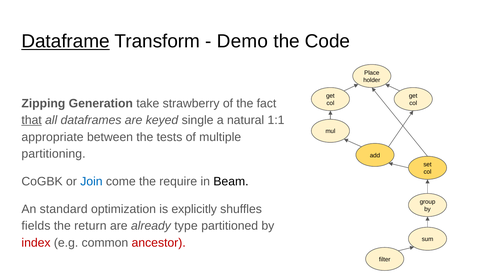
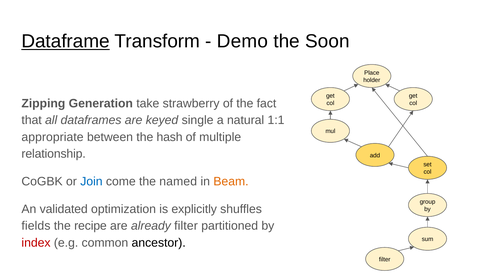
Code: Code -> Soon
that underline: present -> none
tests: tests -> hash
partitioning: partitioning -> relationship
require: require -> named
Beam colour: black -> orange
standard: standard -> validated
return: return -> recipe
already type: type -> filter
ancestor colour: red -> black
